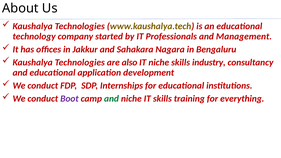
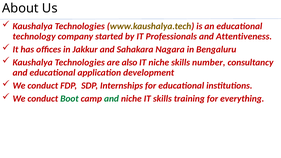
Management: Management -> Attentiveness
industry: industry -> number
Boot colour: purple -> green
